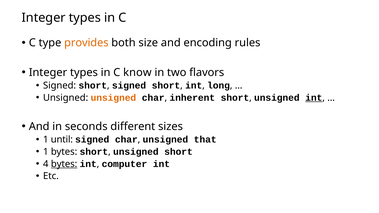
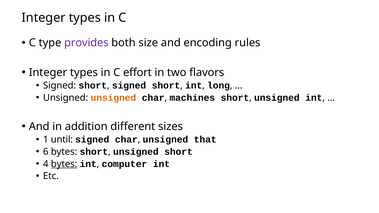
provides colour: orange -> purple
know: know -> effort
inherent: inherent -> machines
int at (314, 98) underline: present -> none
seconds: seconds -> addition
1 at (46, 152): 1 -> 6
